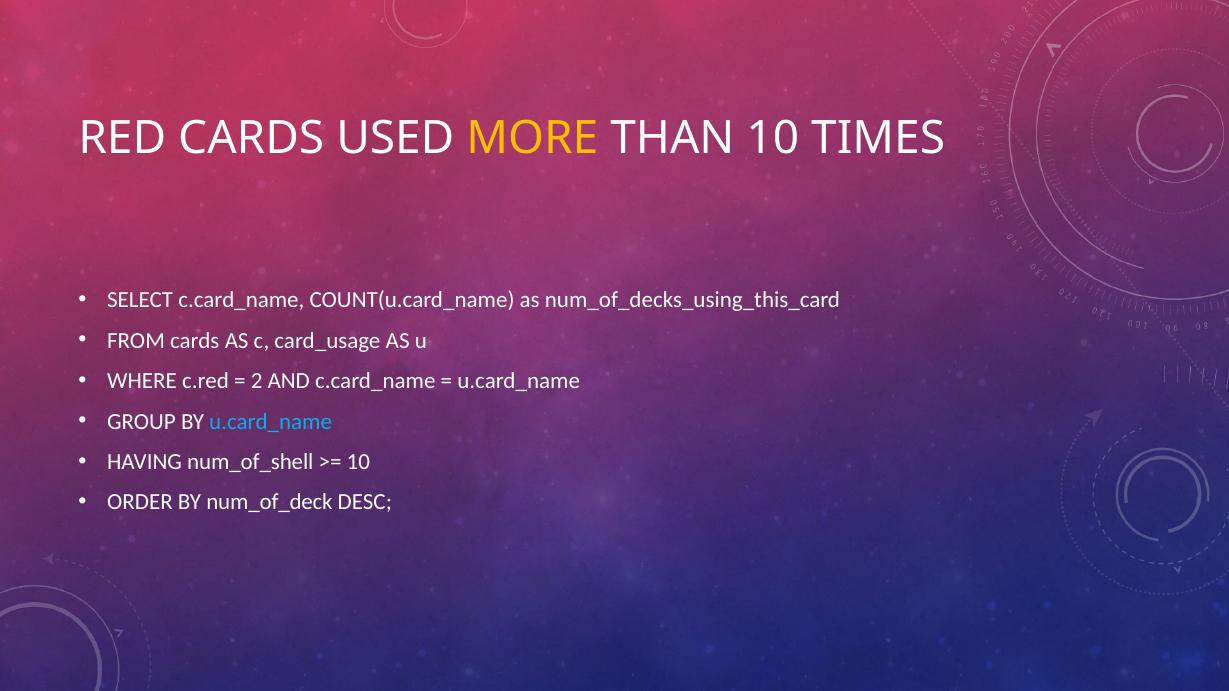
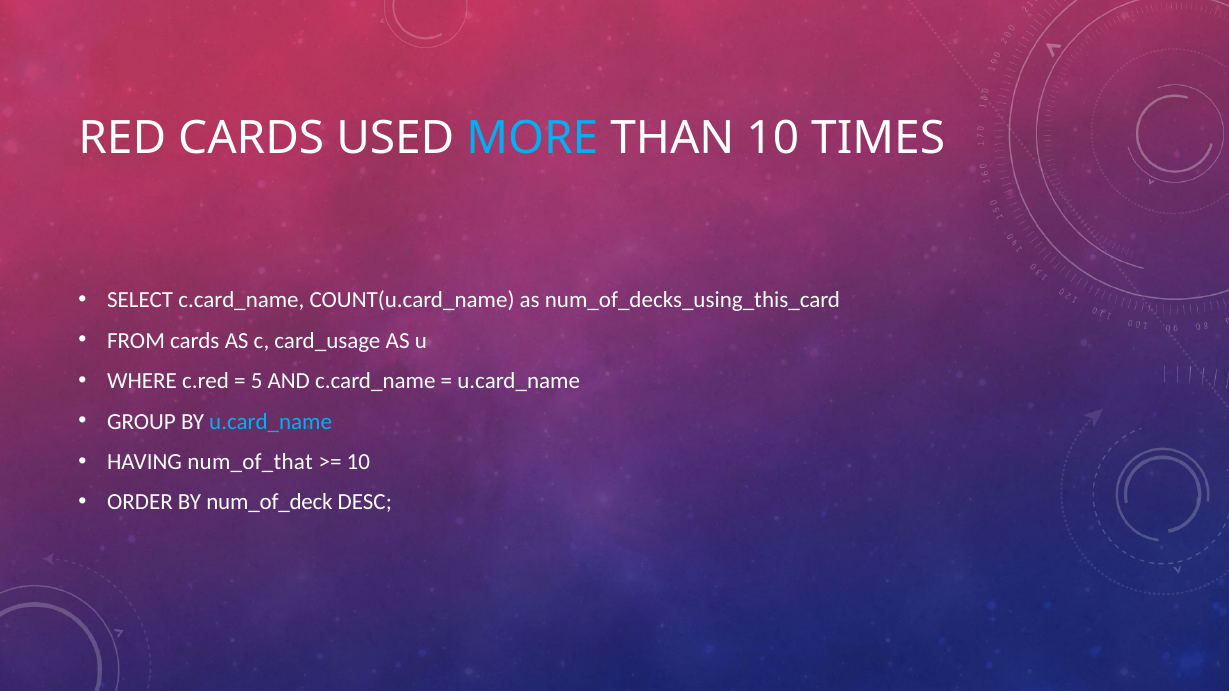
MORE colour: yellow -> light blue
2: 2 -> 5
num_of_shell: num_of_shell -> num_of_that
